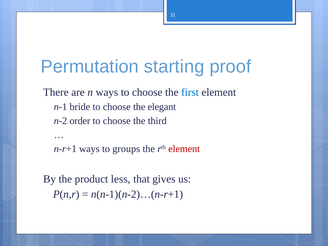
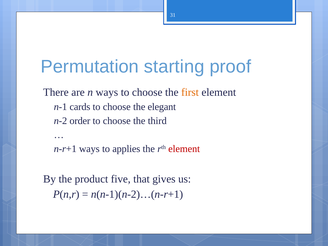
first colour: blue -> orange
bride: bride -> cards
groups: groups -> applies
less: less -> five
